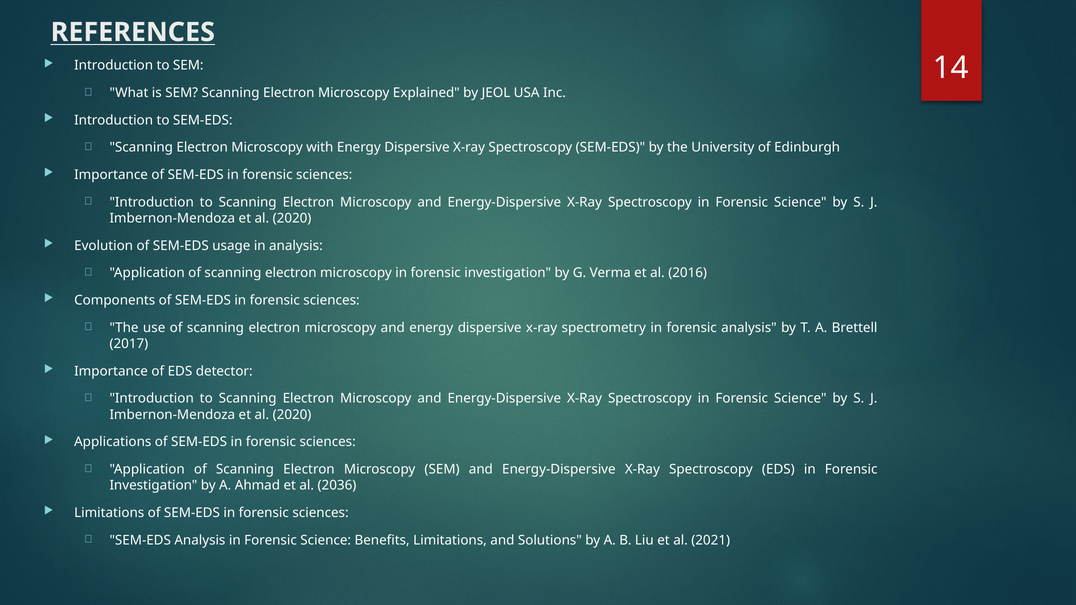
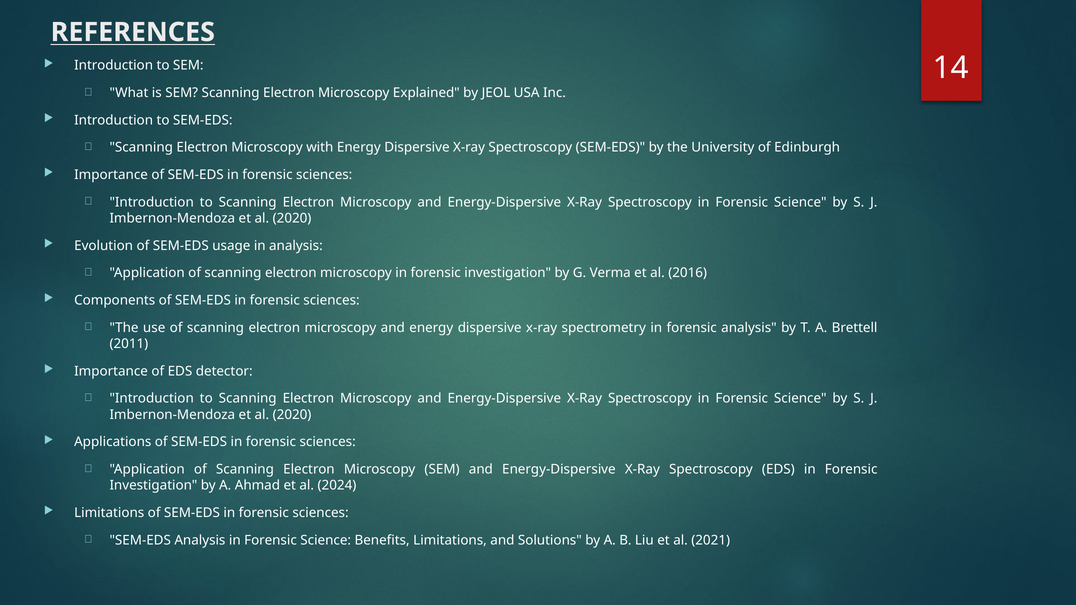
2017: 2017 -> 2011
2036: 2036 -> 2024
